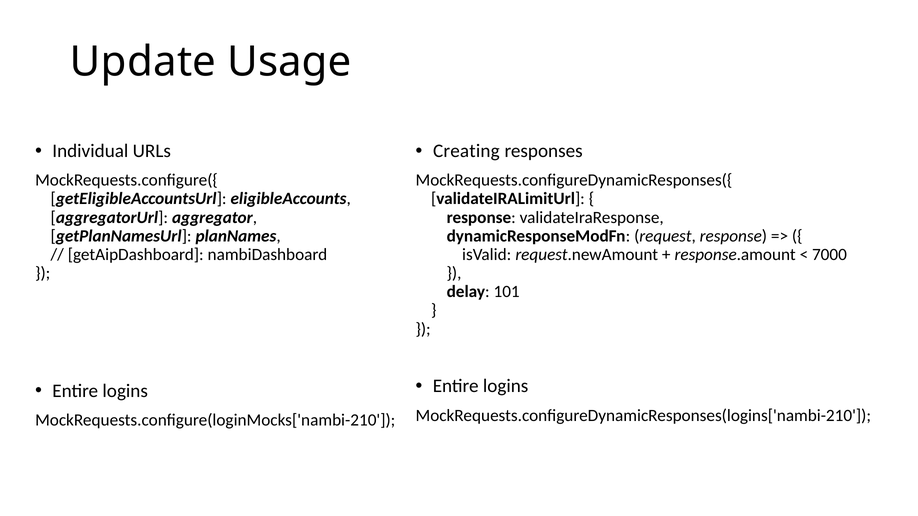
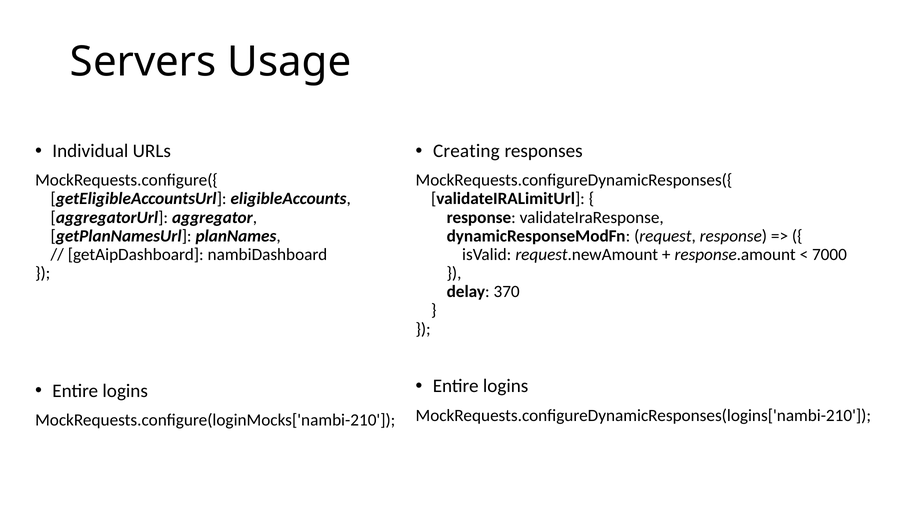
Update: Update -> Servers
101: 101 -> 370
